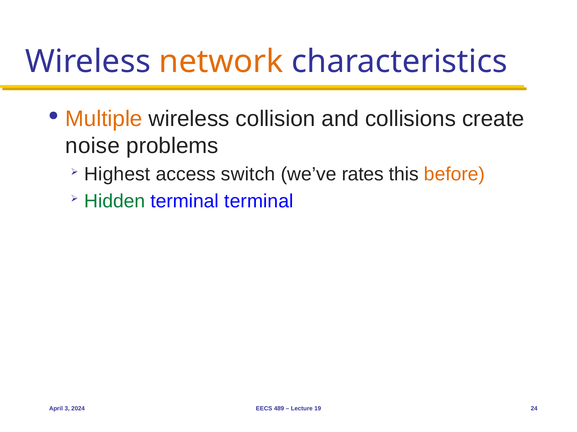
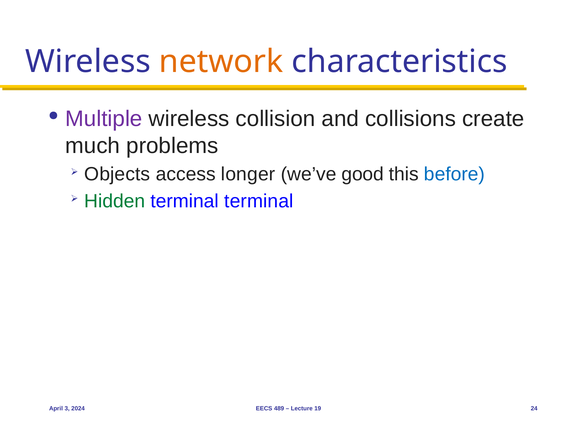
Multiple colour: orange -> purple
noise: noise -> much
Highest: Highest -> Objects
switch: switch -> longer
rates: rates -> good
before colour: orange -> blue
